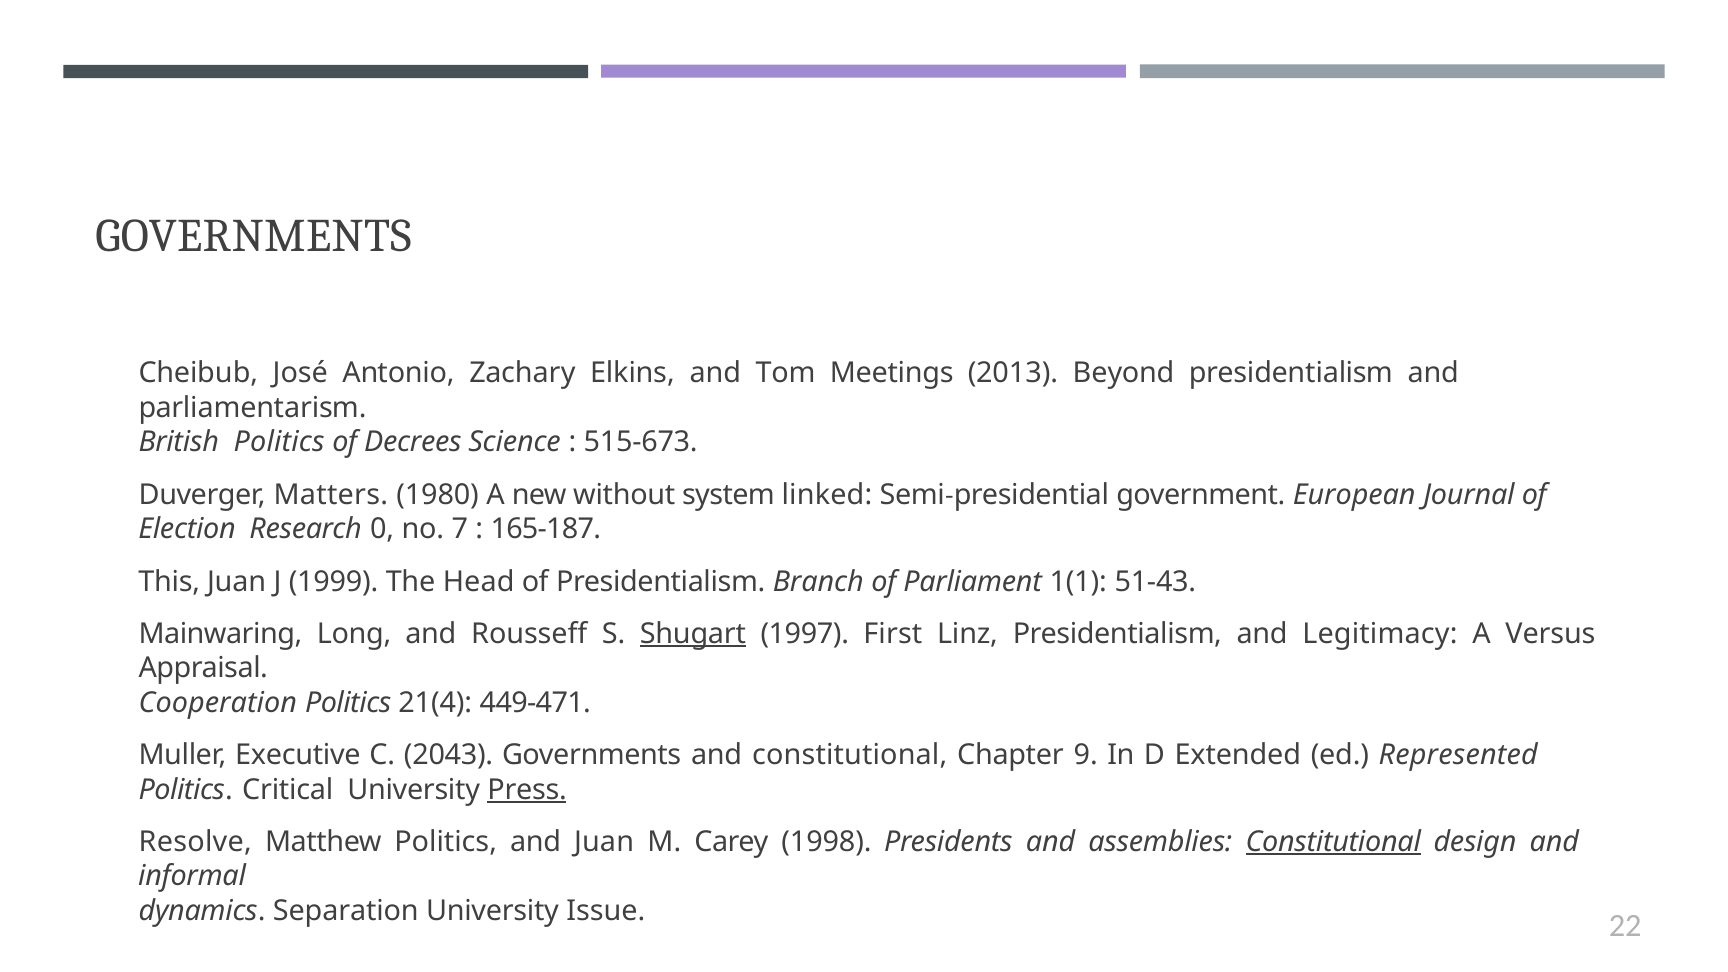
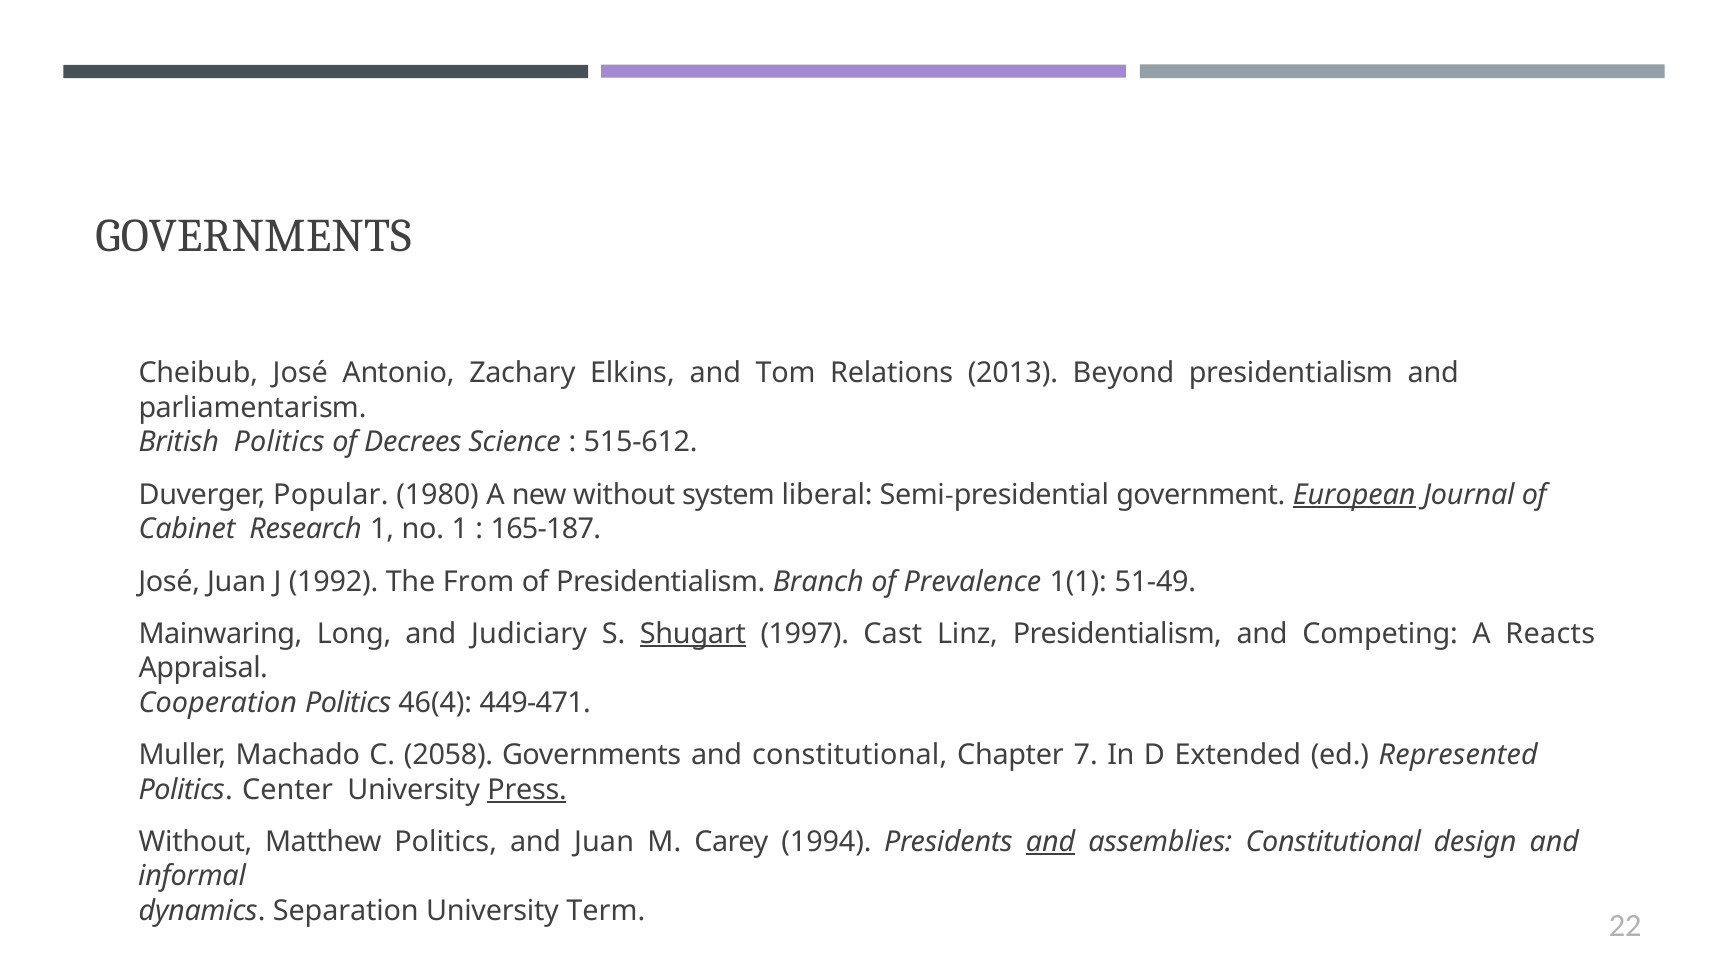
Meetings: Meetings -> Relations
515-673: 515-673 -> 515-612
Matters: Matters -> Popular
linked: linked -> liberal
European underline: none -> present
Election: Election -> Cabinet
Research 0: 0 -> 1
no 7: 7 -> 1
This at (169, 582): This -> José
1999: 1999 -> 1992
Head: Head -> From
Parliament: Parliament -> Prevalence
51-43: 51-43 -> 51-49
Rousseff: Rousseff -> Judiciary
First: First -> Cast
Legitimacy: Legitimacy -> Competing
Versus: Versus -> Reacts
21(4: 21(4 -> 46(4
Executive: Executive -> Machado
2043: 2043 -> 2058
9: 9 -> 7
Critical: Critical -> Center
Resolve at (195, 842): Resolve -> Without
1998: 1998 -> 1994
and at (1051, 842) underline: none -> present
Constitutional at (1333, 842) underline: present -> none
Issue: Issue -> Term
